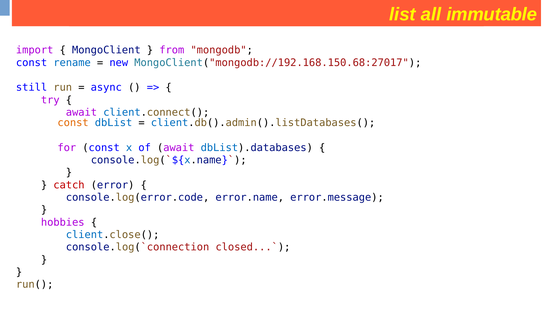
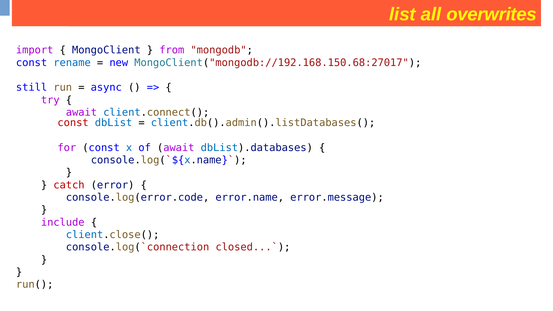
immutable: immutable -> overwrites
const at (73, 123) colour: orange -> red
hobbies: hobbies -> include
